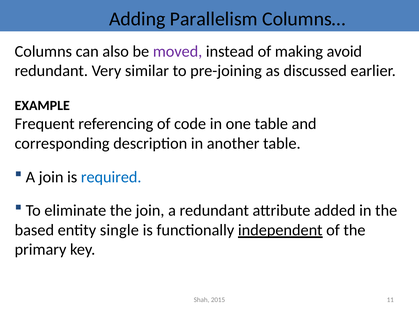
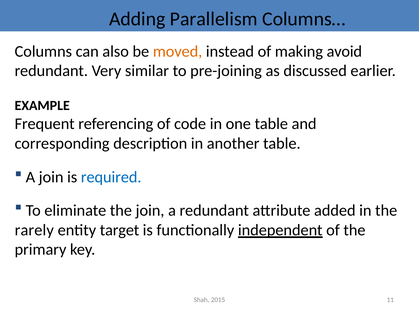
moved colour: purple -> orange
based: based -> rarely
single: single -> target
